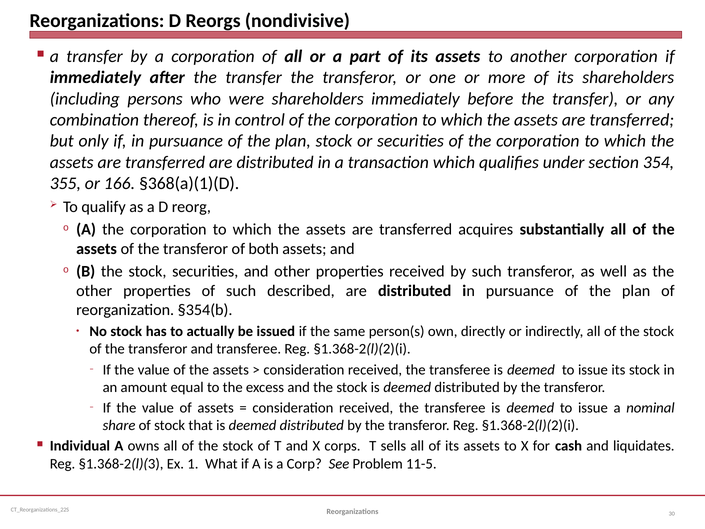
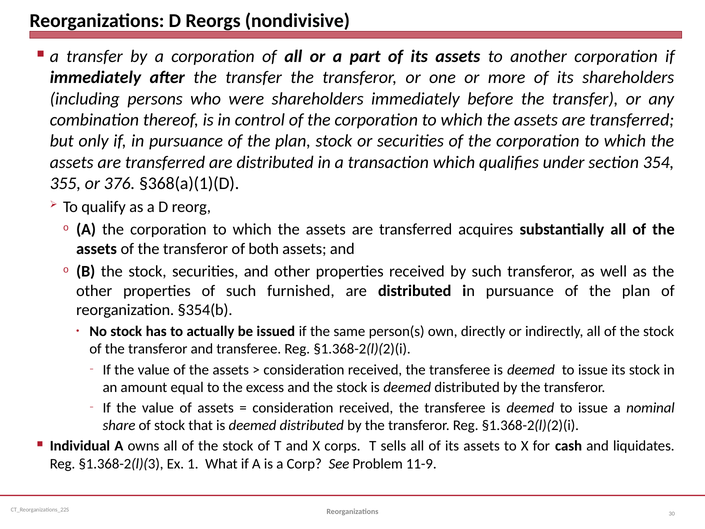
166: 166 -> 376
described: described -> furnished
11-5: 11-5 -> 11-9
